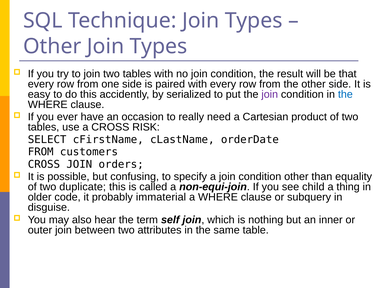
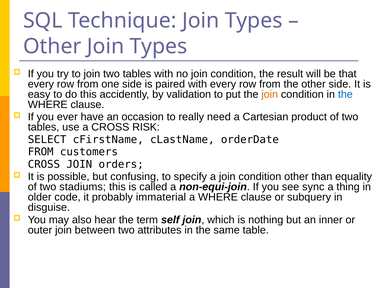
serialized: serialized -> validation
join at (270, 94) colour: purple -> orange
duplicate: duplicate -> stadiums
child: child -> sync
